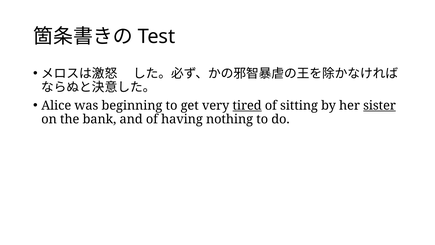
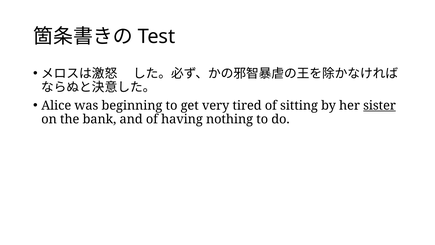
tired underline: present -> none
